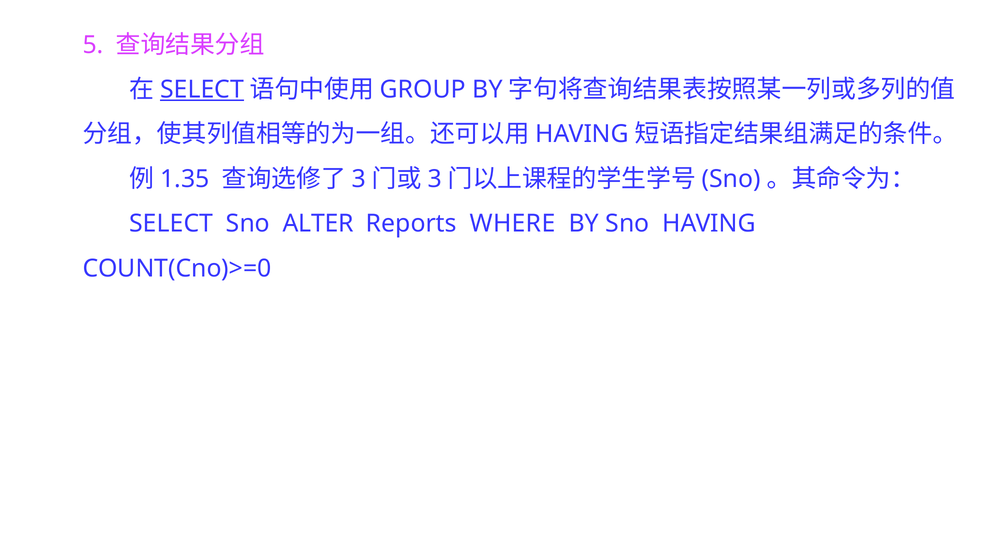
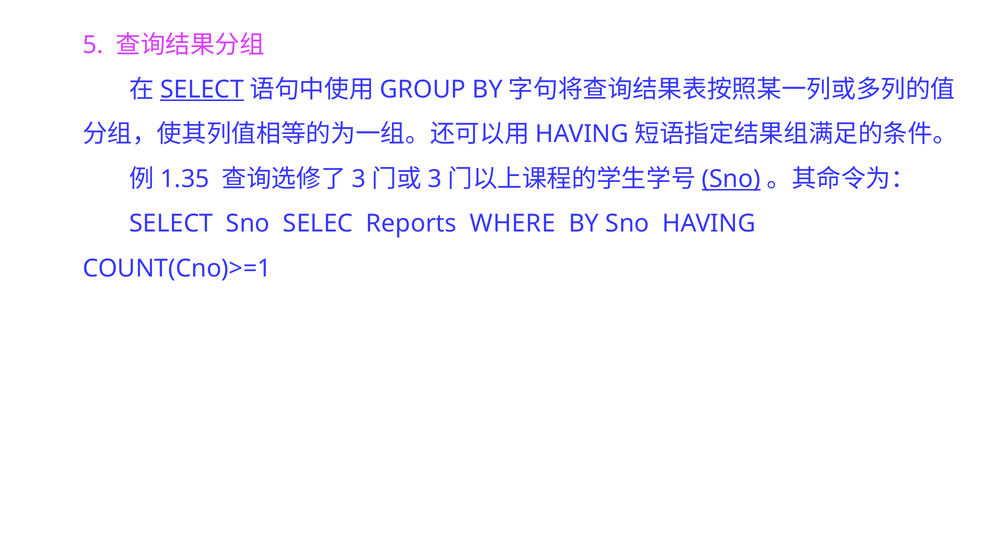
Sno at (731, 179) underline: none -> present
ALTER: ALTER -> SELEC
COUNT(Cno)>=0: COUNT(Cno)>=0 -> COUNT(Cno)>=1
